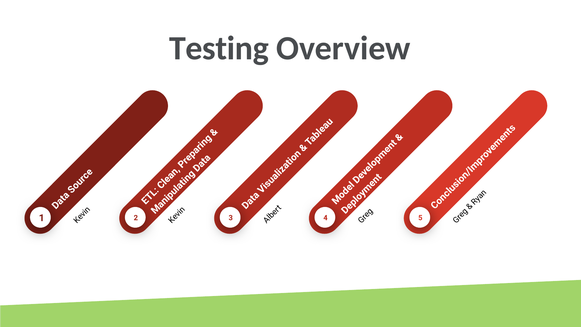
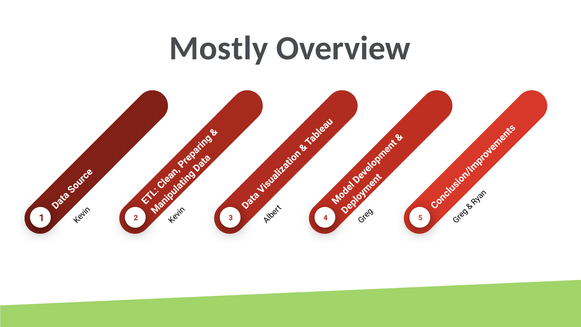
Testing: Testing -> Mostly
